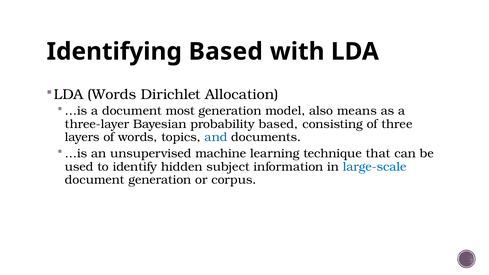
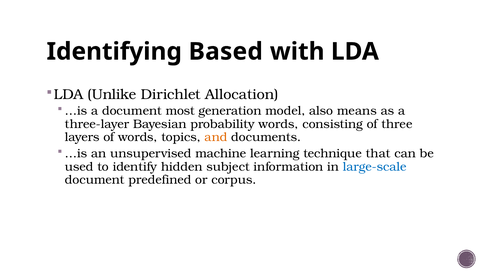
Words at (112, 95): Words -> Unlike
probability based: based -> words
and colour: blue -> orange
document generation: generation -> predefined
